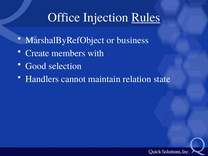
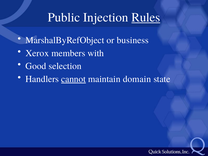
Office: Office -> Public
Create: Create -> Xerox
cannot underline: none -> present
relation: relation -> domain
